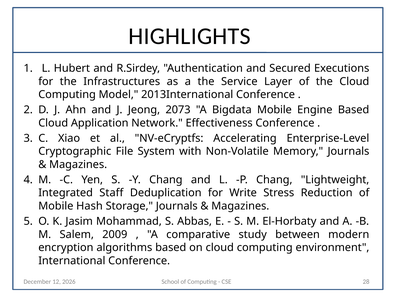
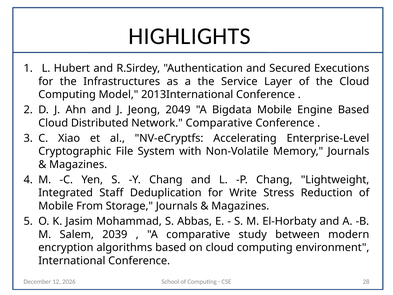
2073: 2073 -> 2049
Application: Application -> Distributed
Network Effectiveness: Effectiveness -> Comparative
Hash: Hash -> From
2009: 2009 -> 2039
